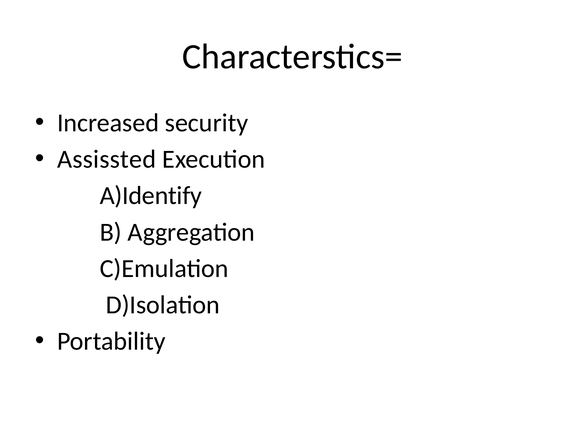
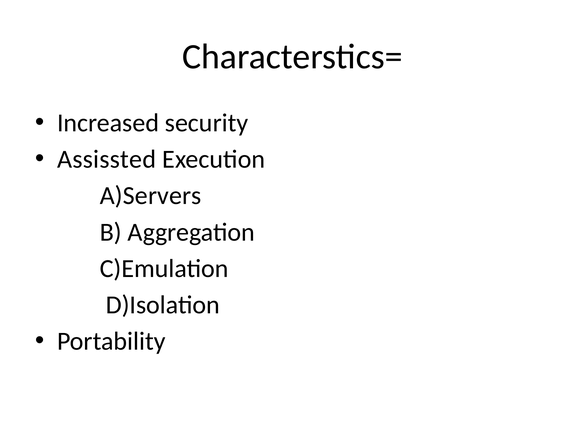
A)Identify: A)Identify -> A)Servers
